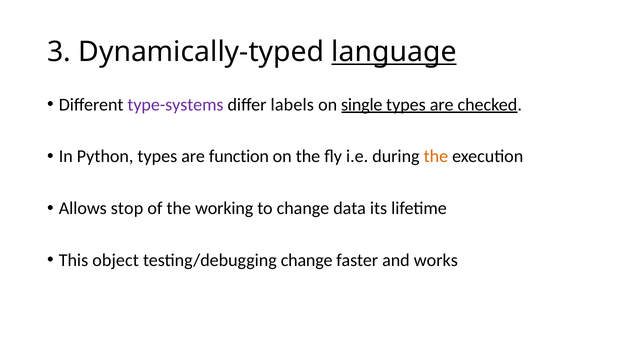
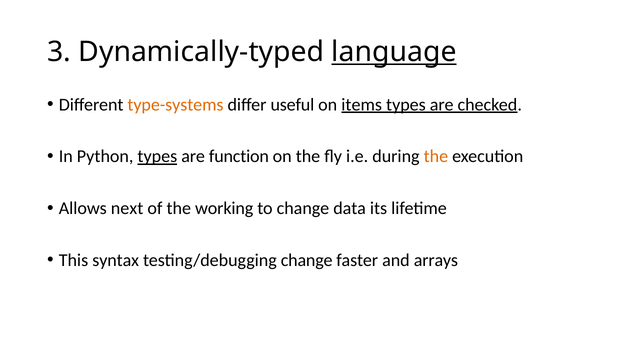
type-systems colour: purple -> orange
labels: labels -> useful
single: single -> items
types at (157, 157) underline: none -> present
stop: stop -> next
object: object -> syntax
works: works -> arrays
